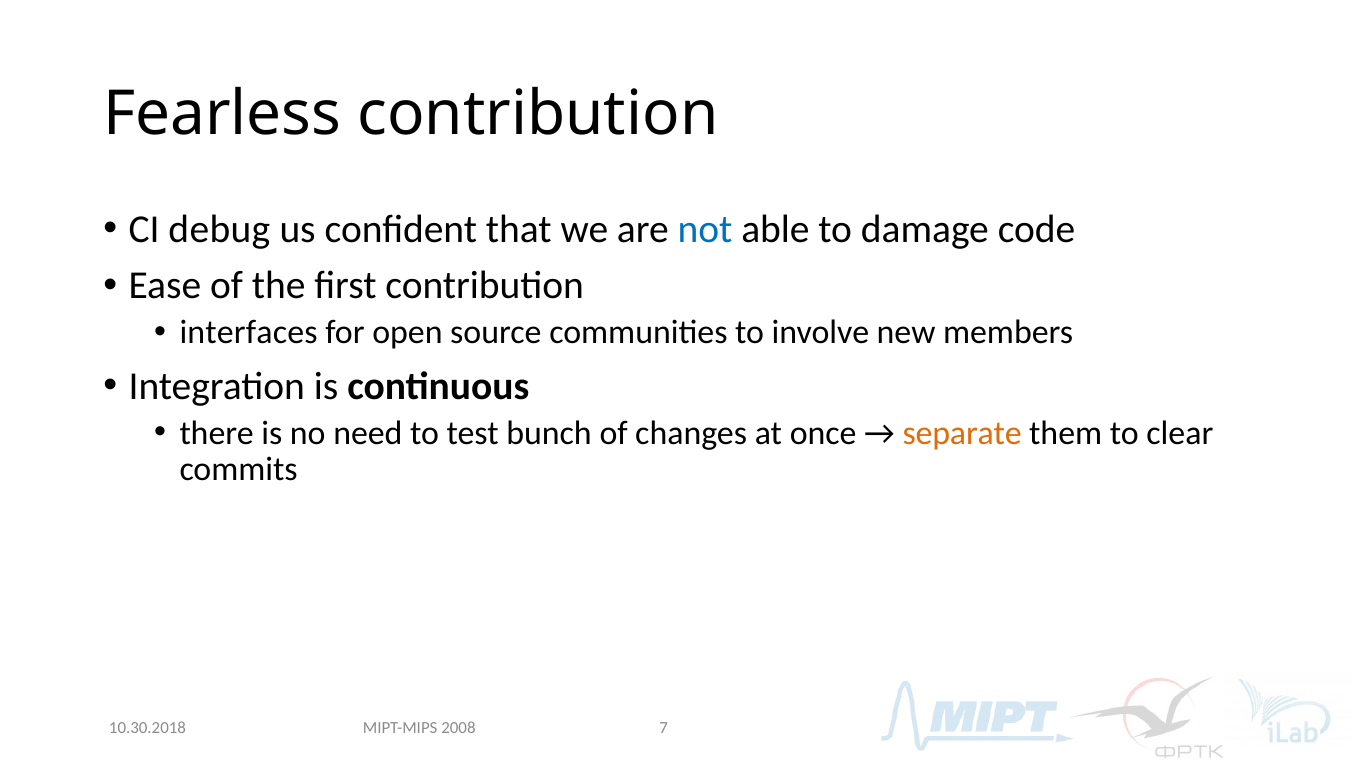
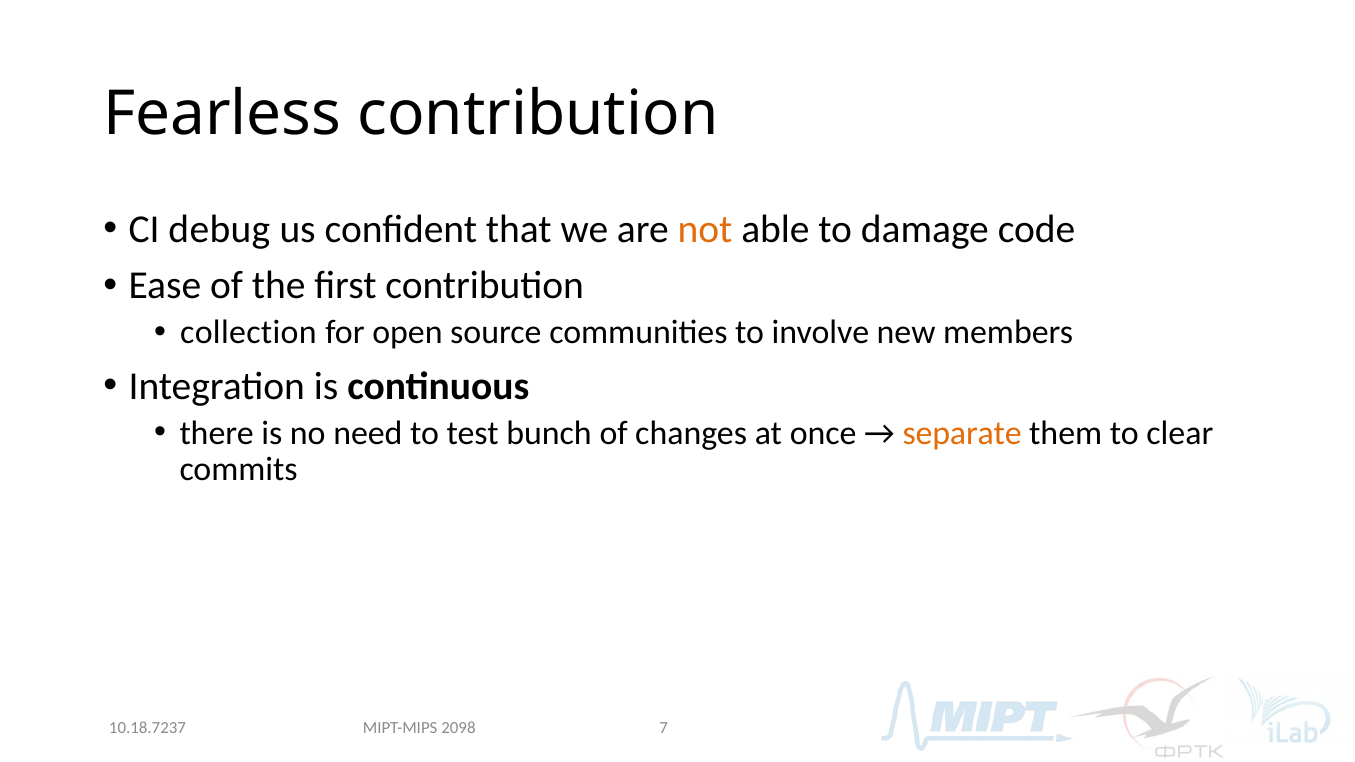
not colour: blue -> orange
interfaces: interfaces -> collection
2008: 2008 -> 2098
10.30.2018: 10.30.2018 -> 10.18.7237
